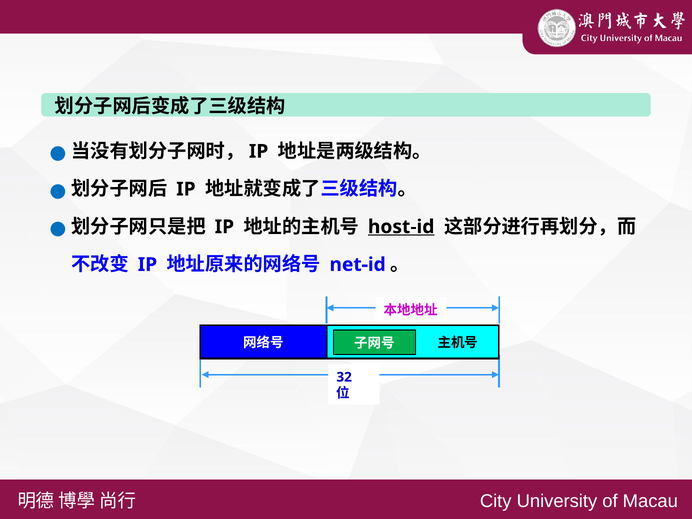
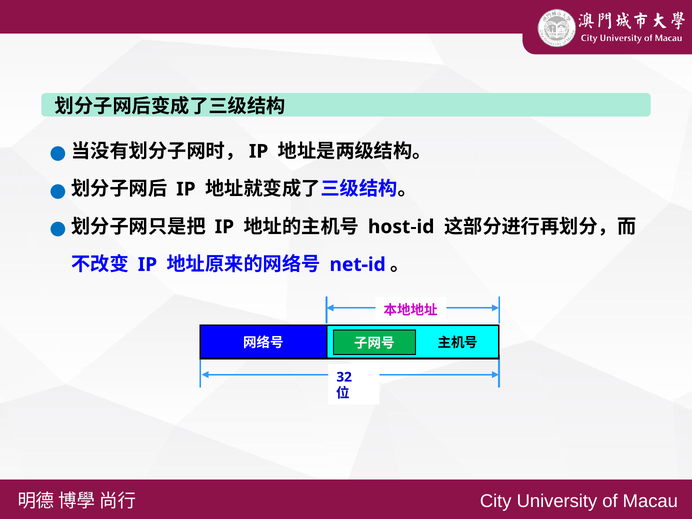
host-id underline: present -> none
